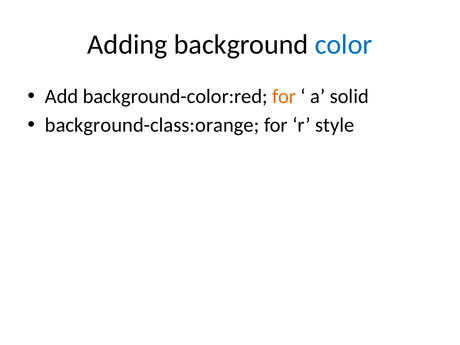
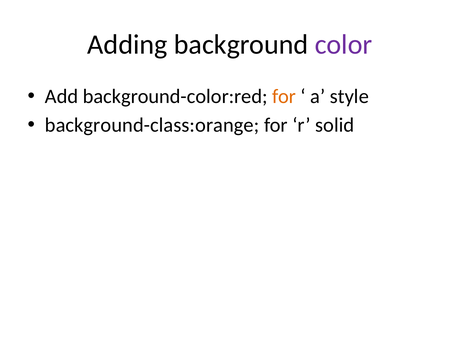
color colour: blue -> purple
solid: solid -> style
style: style -> solid
